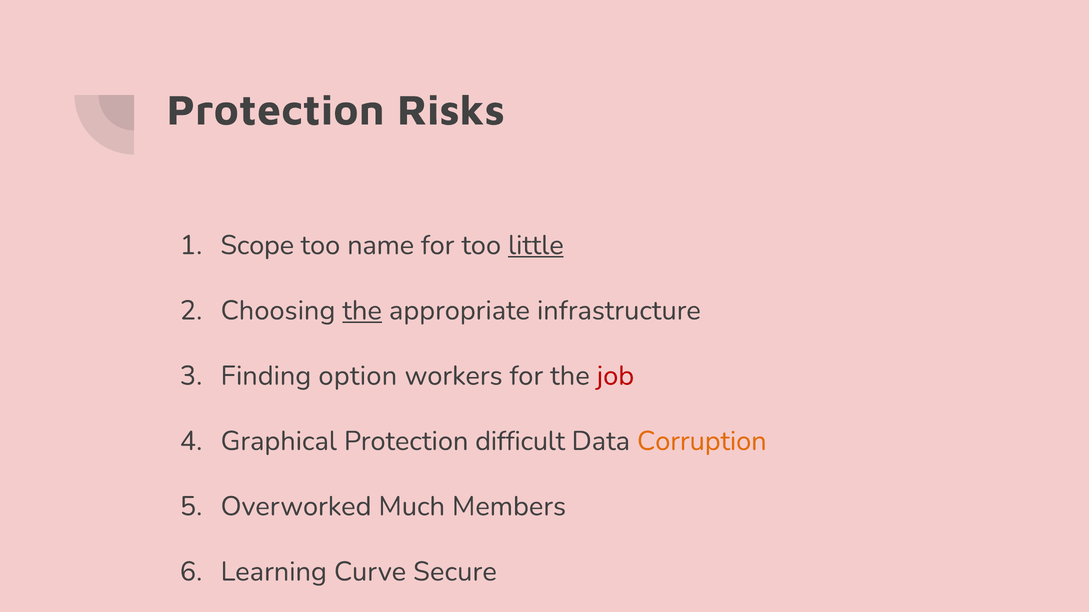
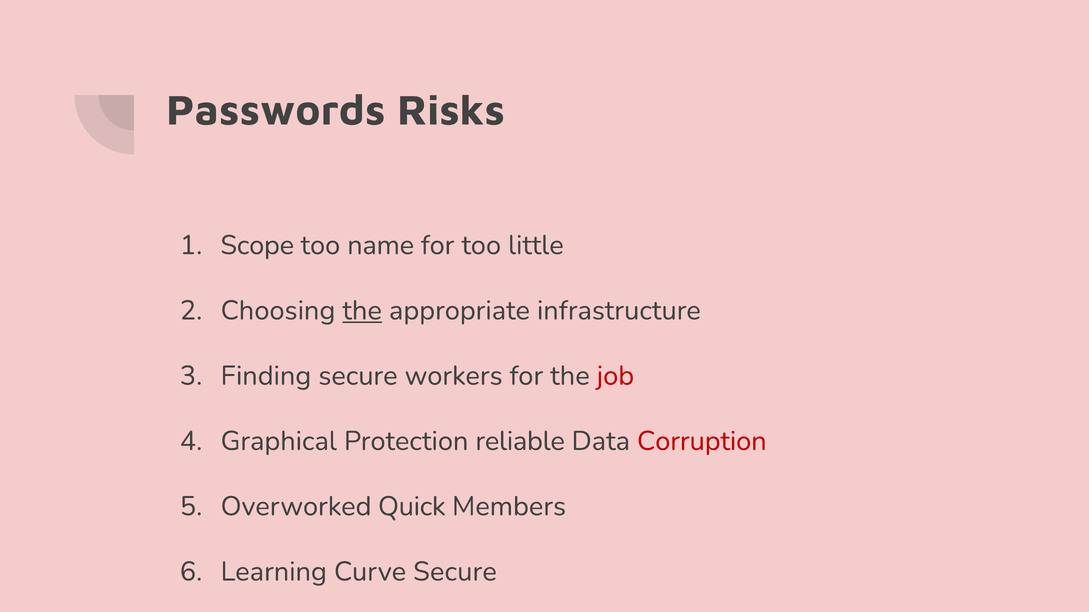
Protection at (276, 111): Protection -> Passwords
little underline: present -> none
Finding option: option -> secure
difficult: difficult -> reliable
Corruption colour: orange -> red
Much: Much -> Quick
